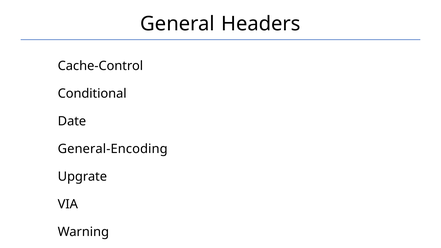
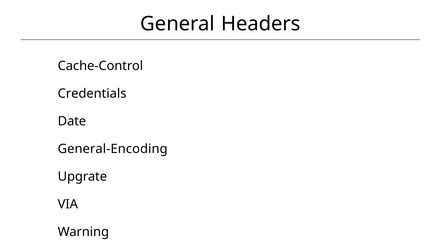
Conditional: Conditional -> Credentials
